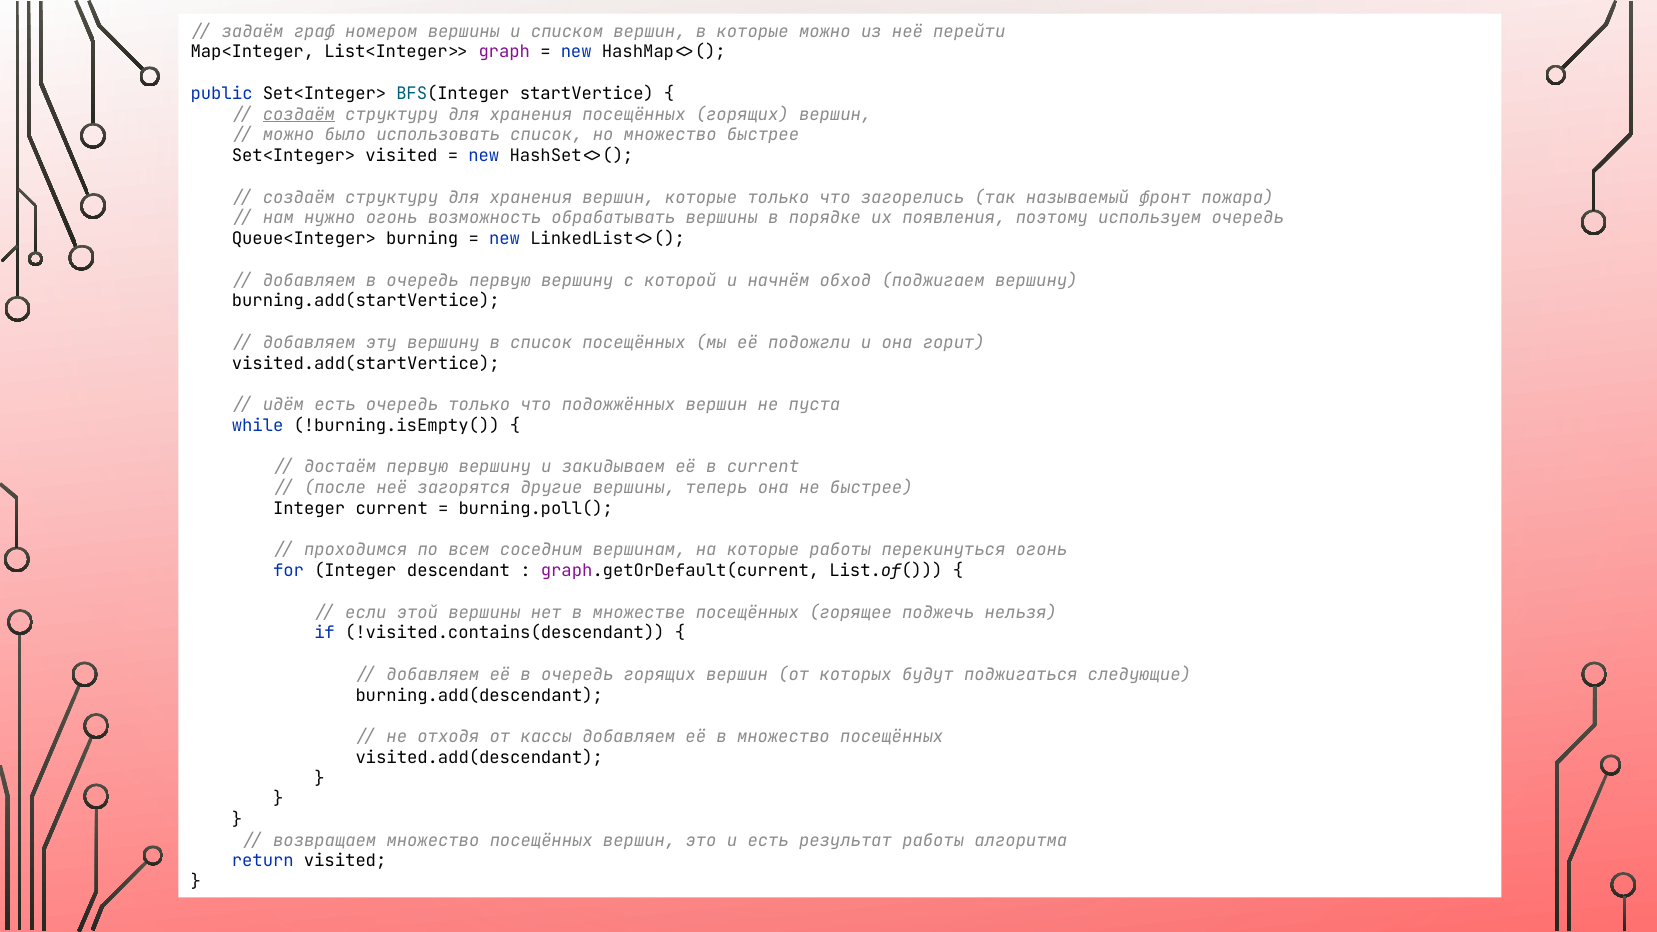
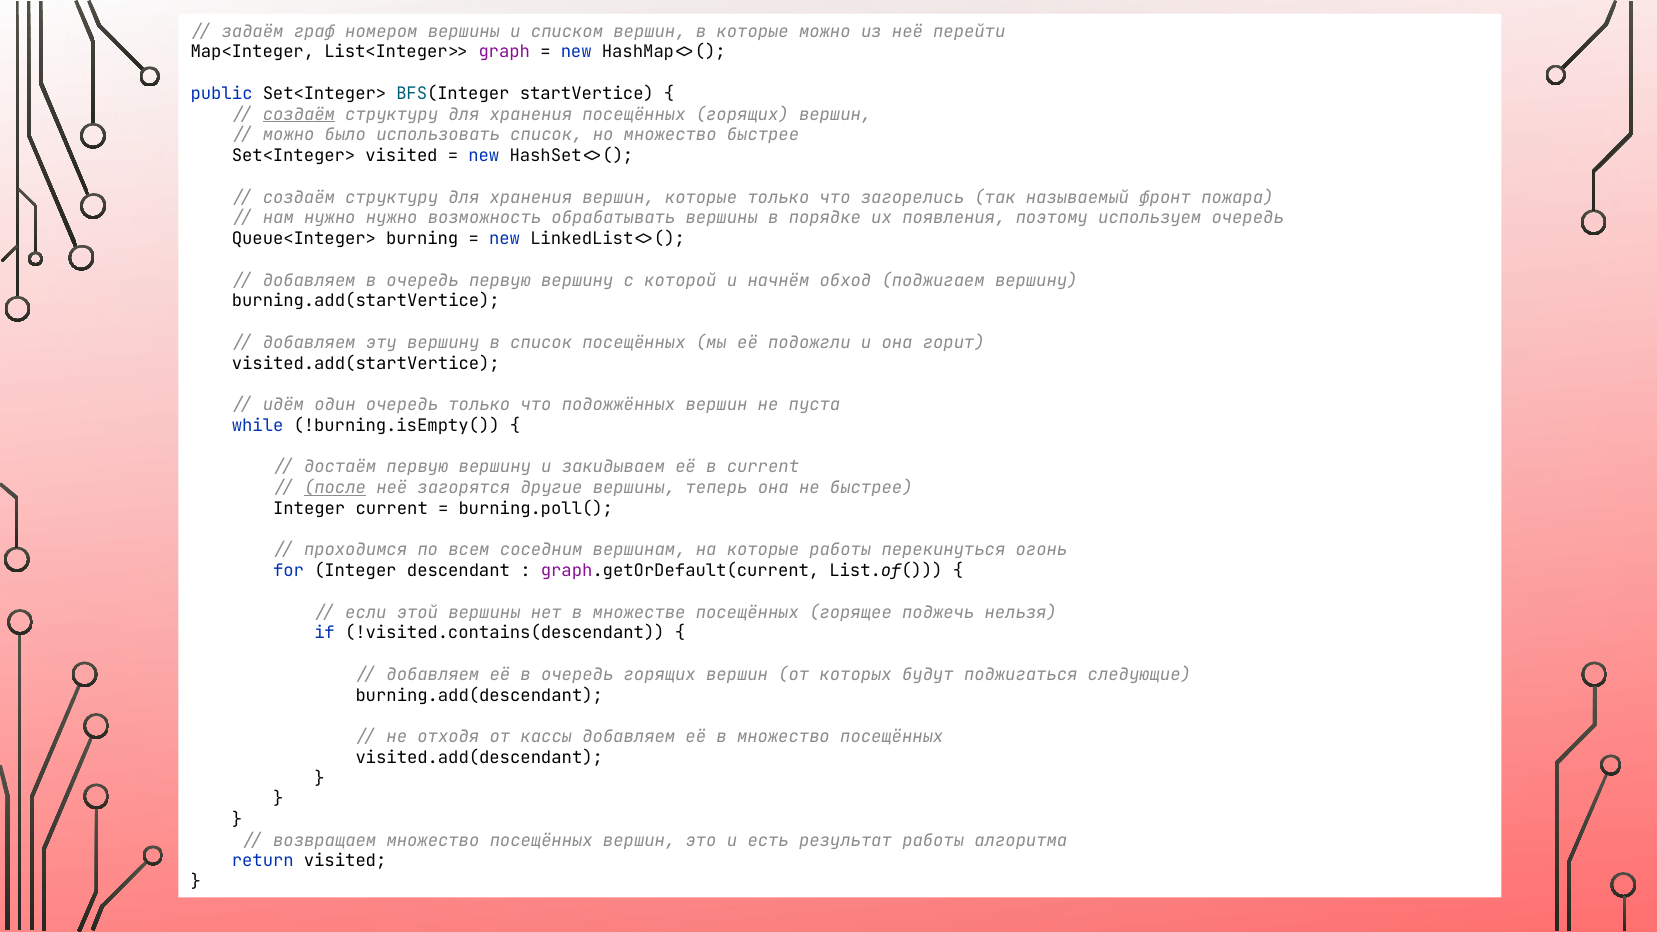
нужно огонь: огонь -> нужно
идём есть: есть -> один
после underline: none -> present
